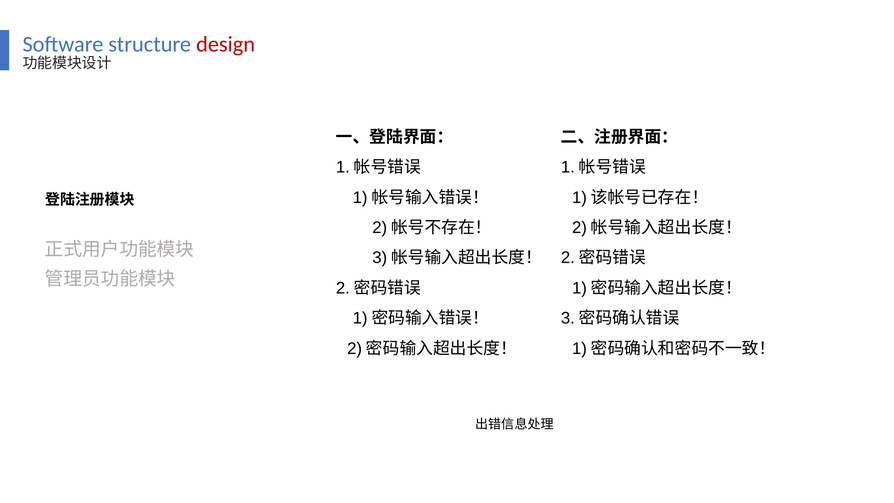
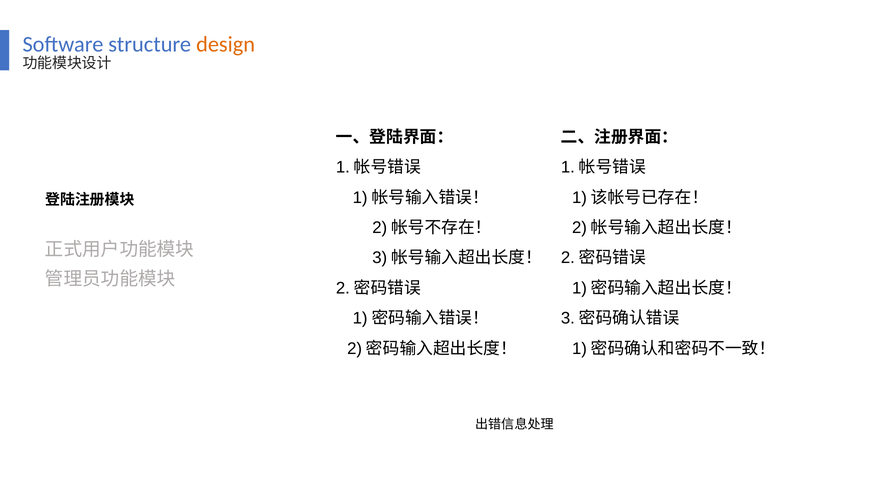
design colour: red -> orange
